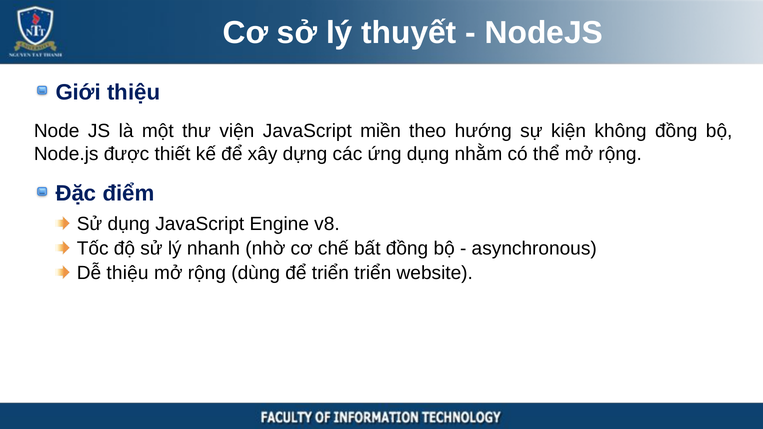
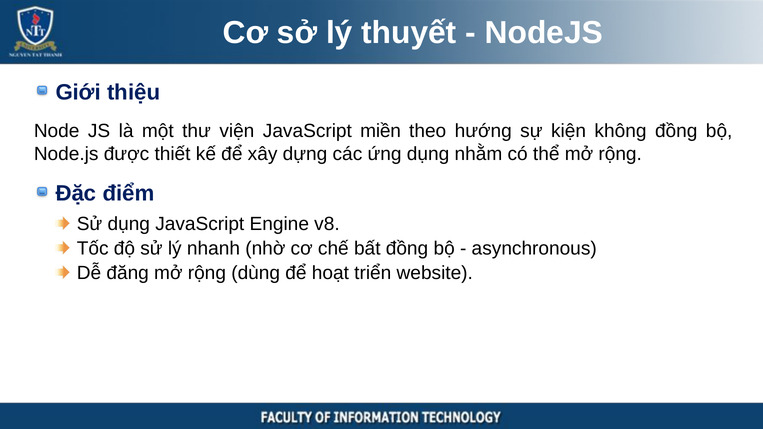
Dễ thiệu: thiệu -> đăng
để triển: triển -> hoạt
